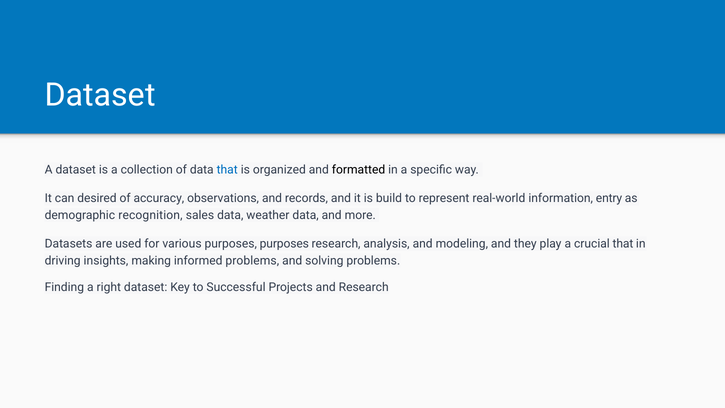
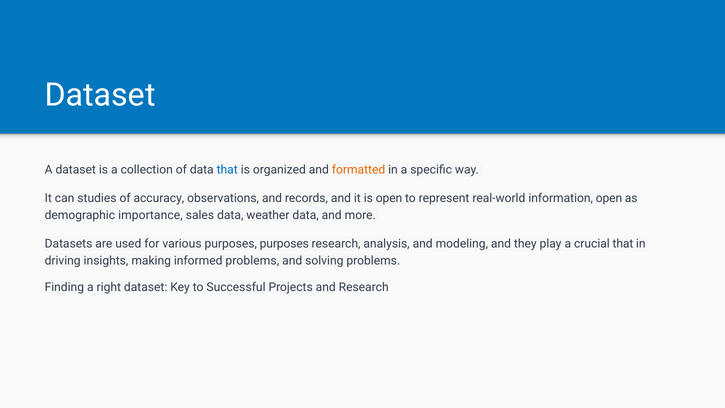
formatted colour: black -> orange
desired: desired -> studies
is build: build -> open
information entry: entry -> open
recognition: recognition -> importance
